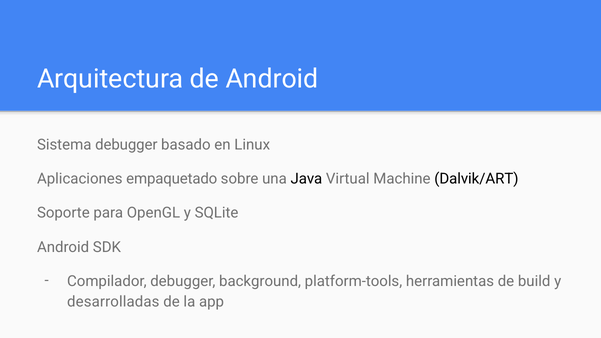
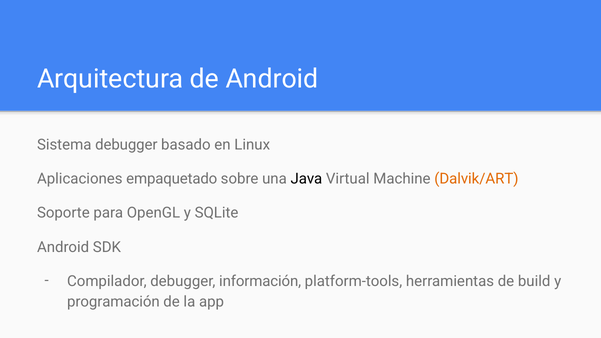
Dalvik/ART colour: black -> orange
background: background -> información
desarrolladas: desarrolladas -> programación
